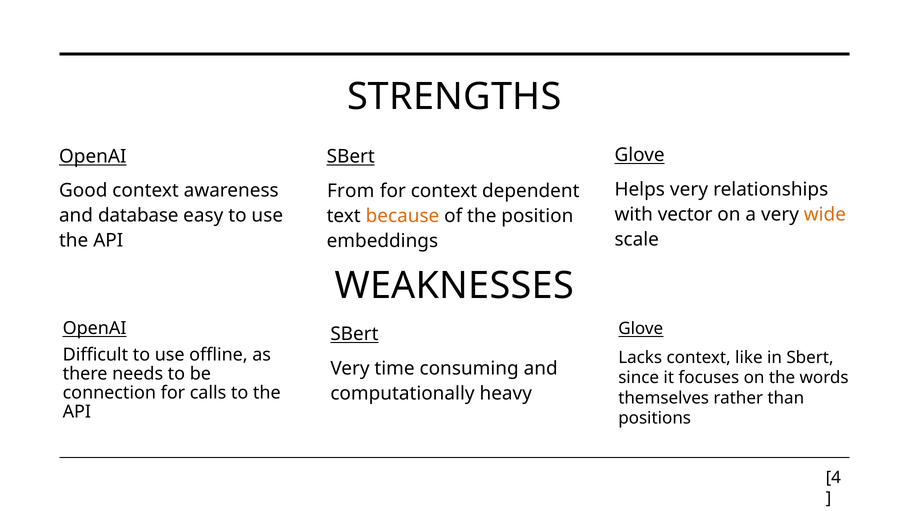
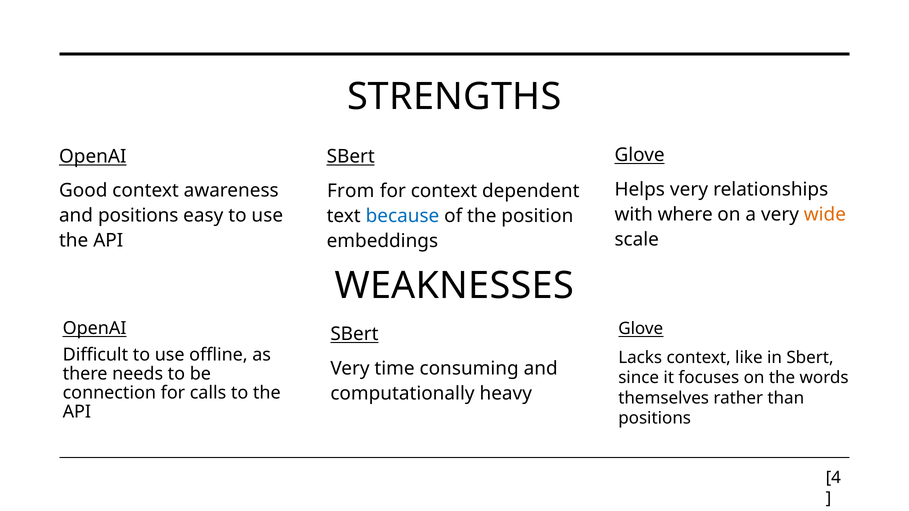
vector: vector -> where
and database: database -> positions
because colour: orange -> blue
